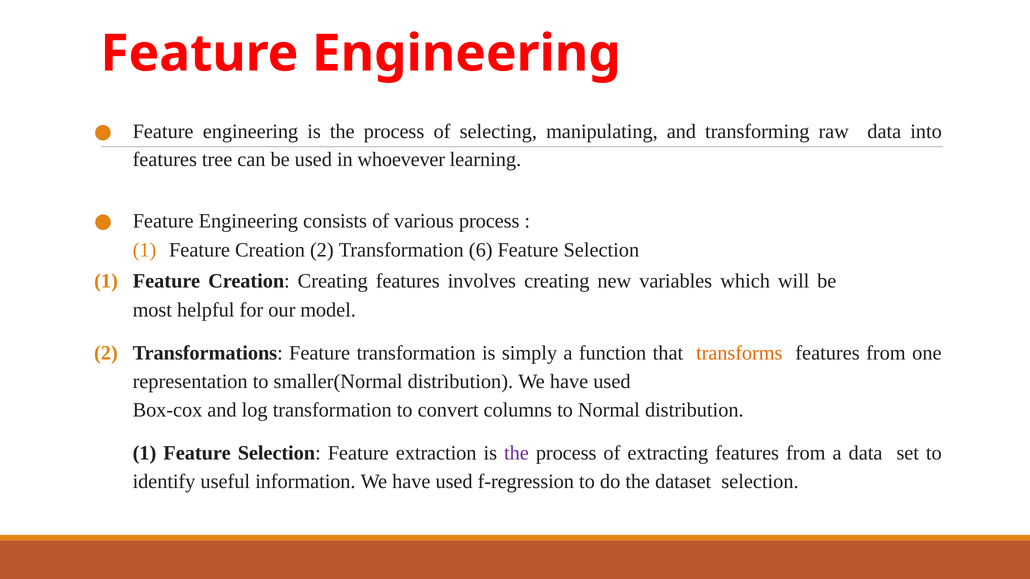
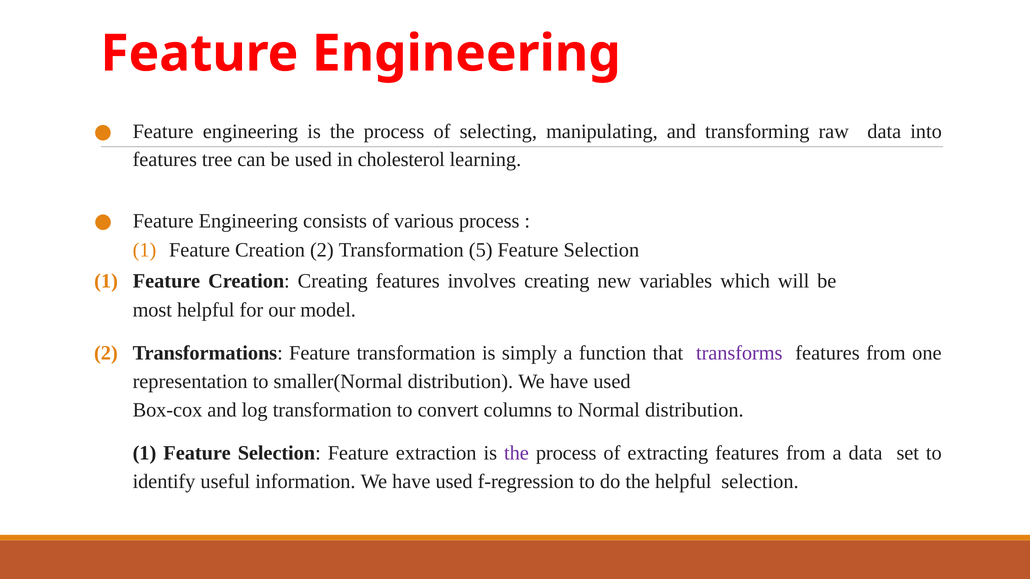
whoevever: whoevever -> cholesterol
6: 6 -> 5
transforms colour: orange -> purple
the dataset: dataset -> helpful
